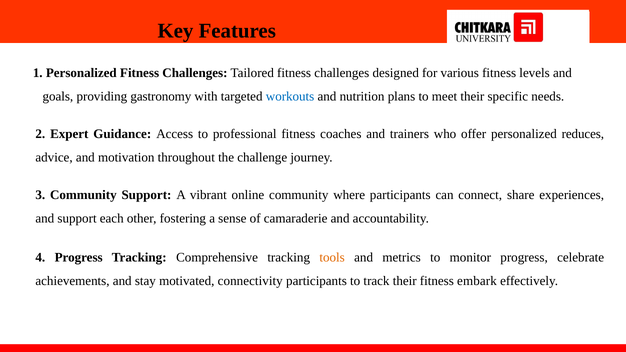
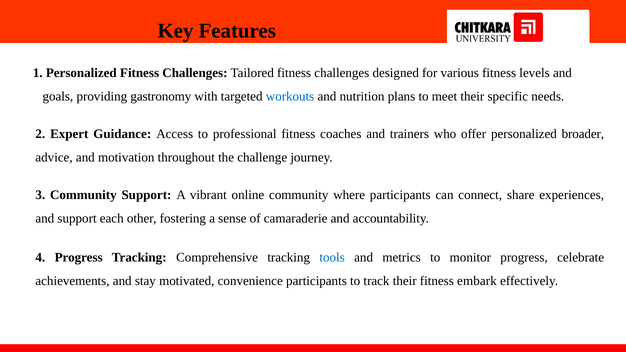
reduces: reduces -> broader
tools colour: orange -> blue
connectivity: connectivity -> convenience
